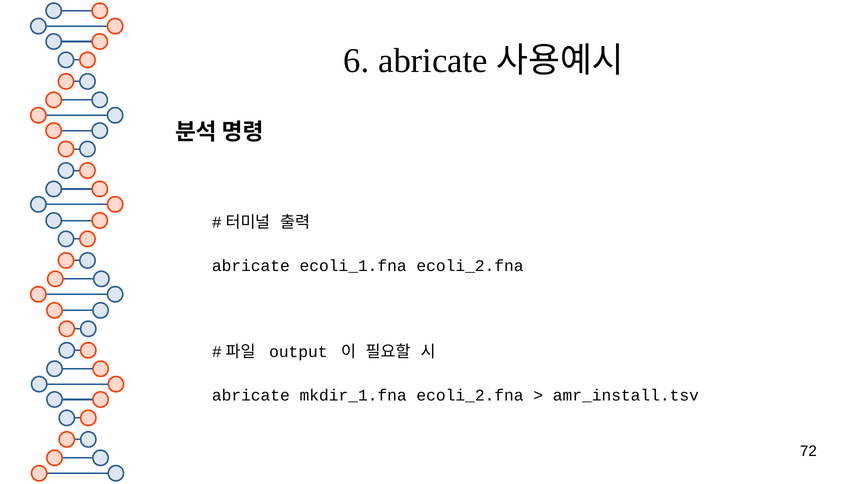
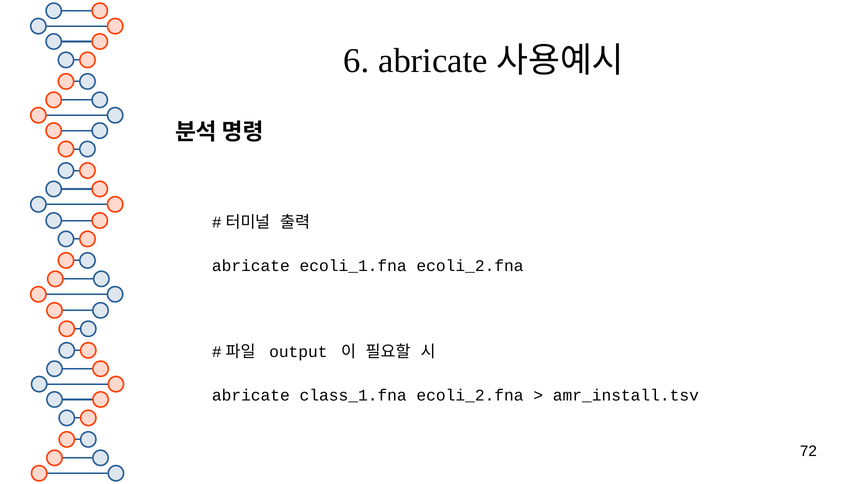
mkdir_1.fna: mkdir_1.fna -> class_1.fna
